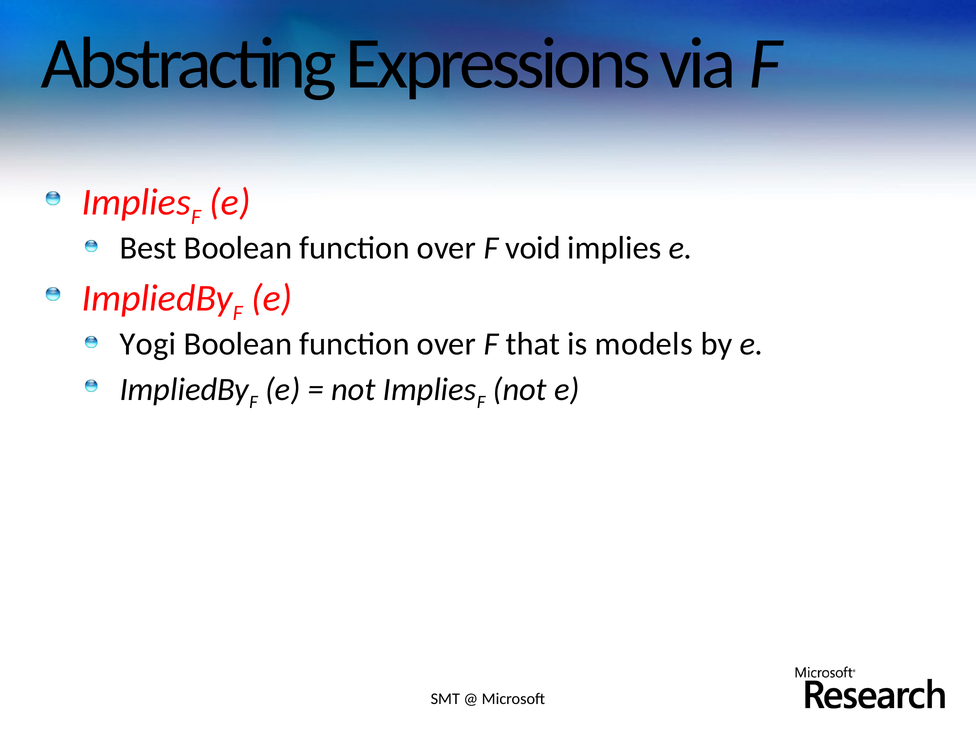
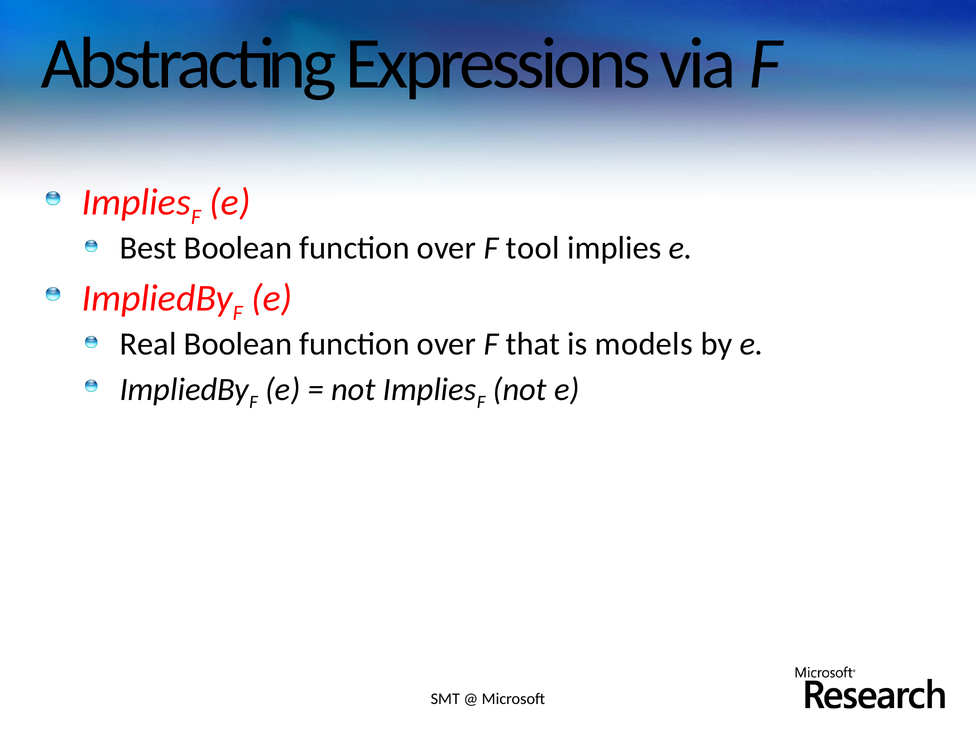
void: void -> tool
Yogi: Yogi -> Real
